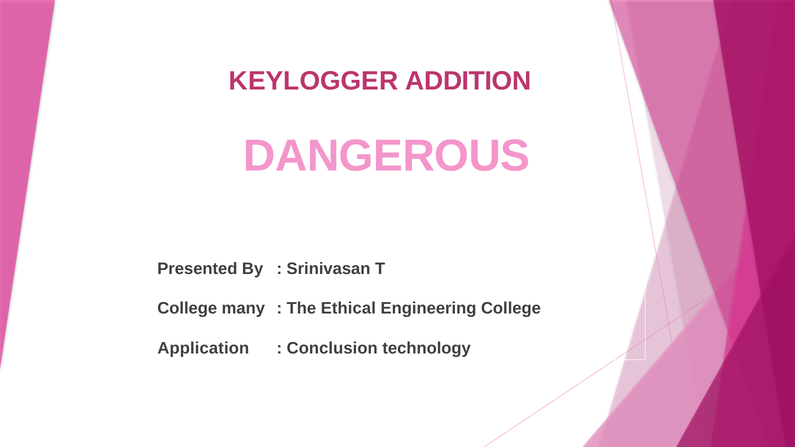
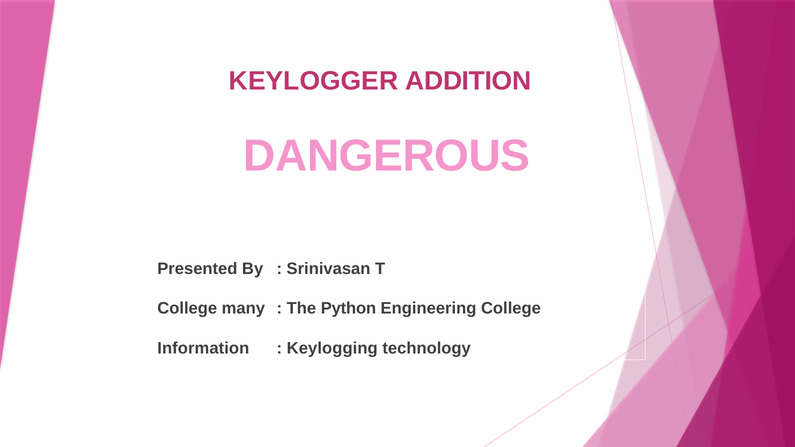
Ethical: Ethical -> Python
Application: Application -> Information
Conclusion: Conclusion -> Keylogging
